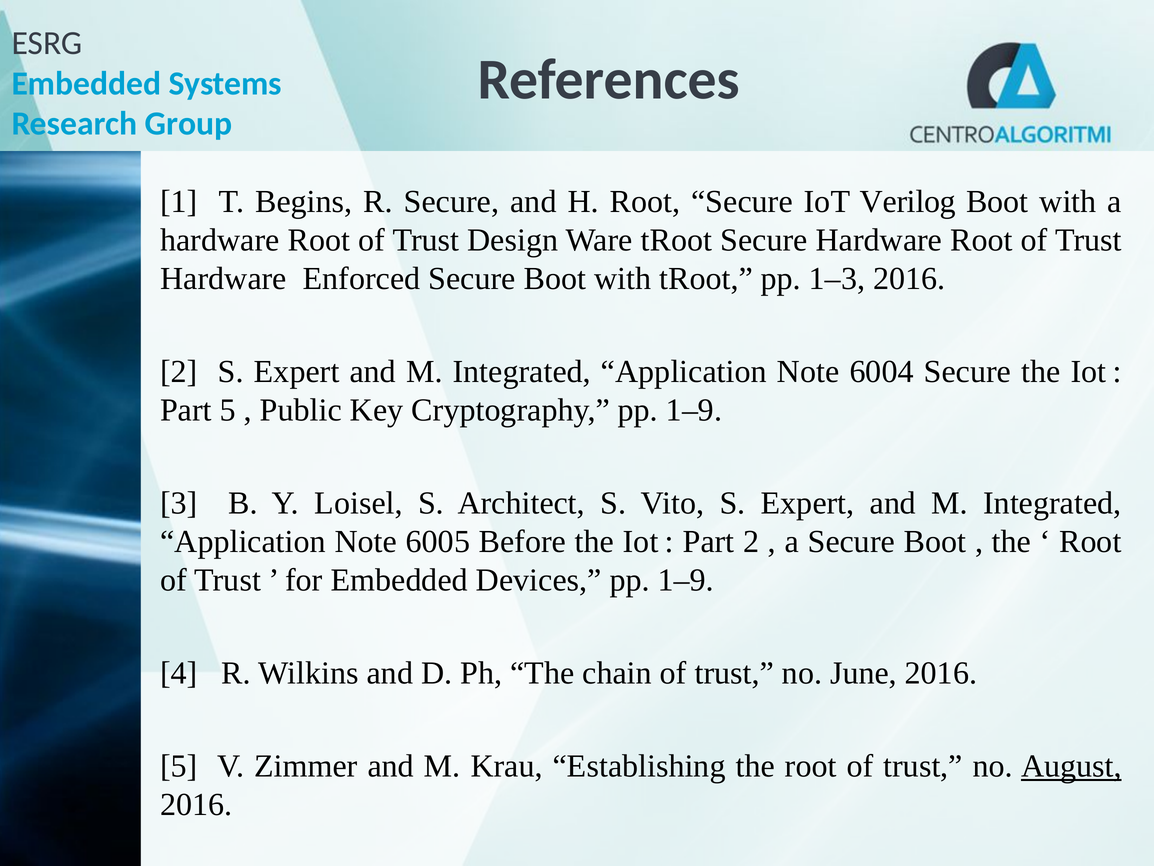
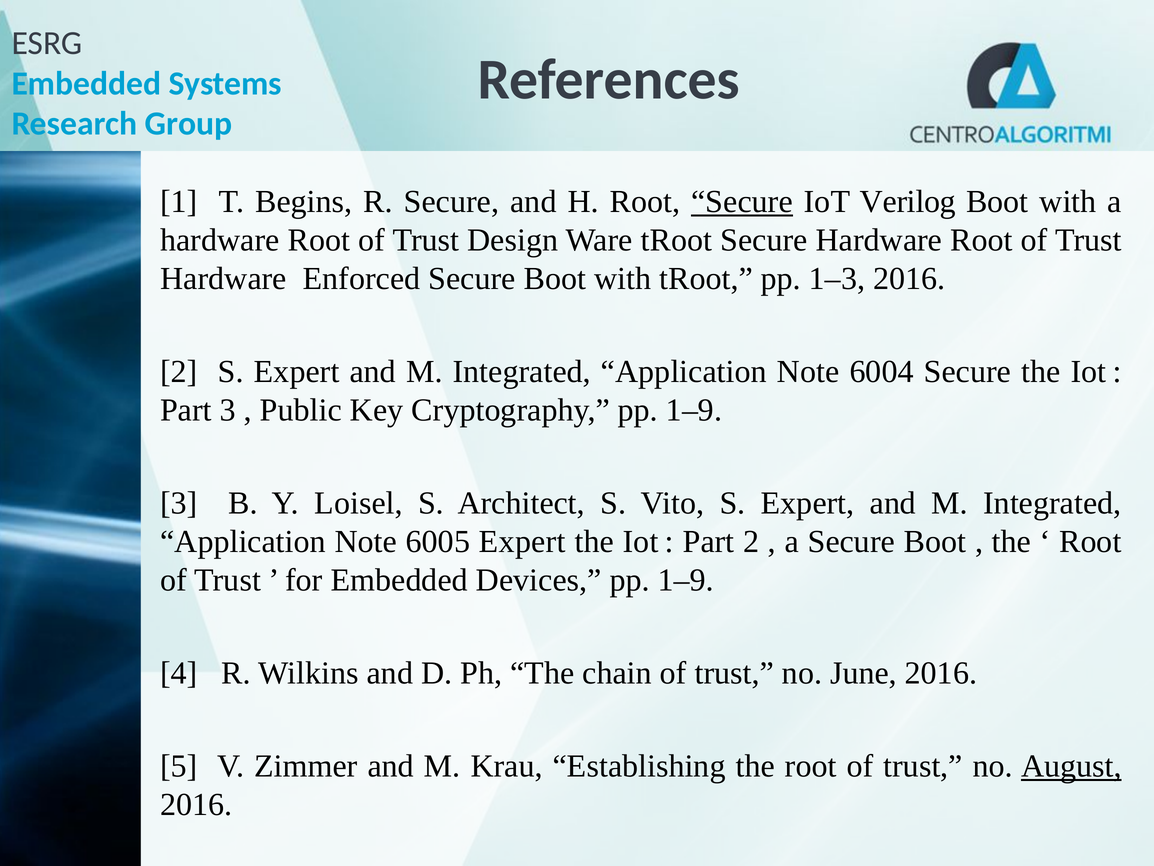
Secure at (742, 202) underline: none -> present
Part 5: 5 -> 3
6005 Before: Before -> Expert
